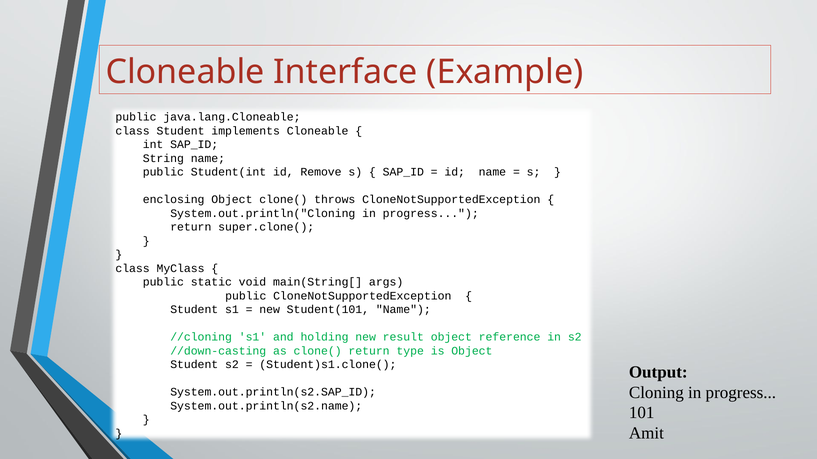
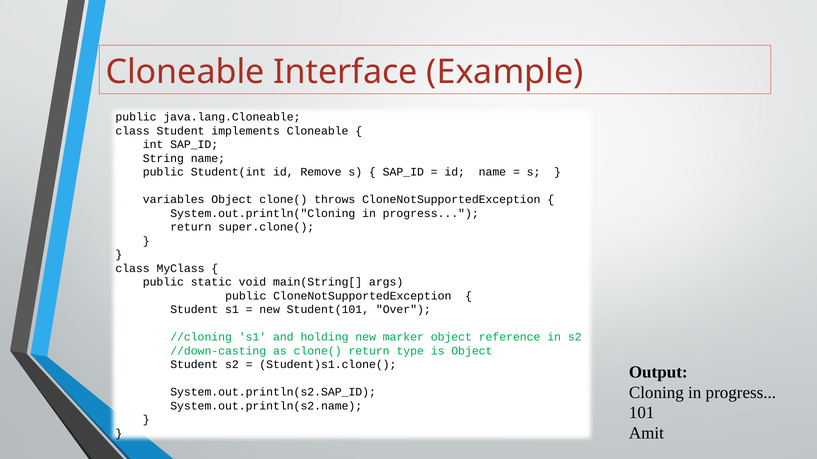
enclosing: enclosing -> variables
Student(101 Name: Name -> Over
result: result -> marker
